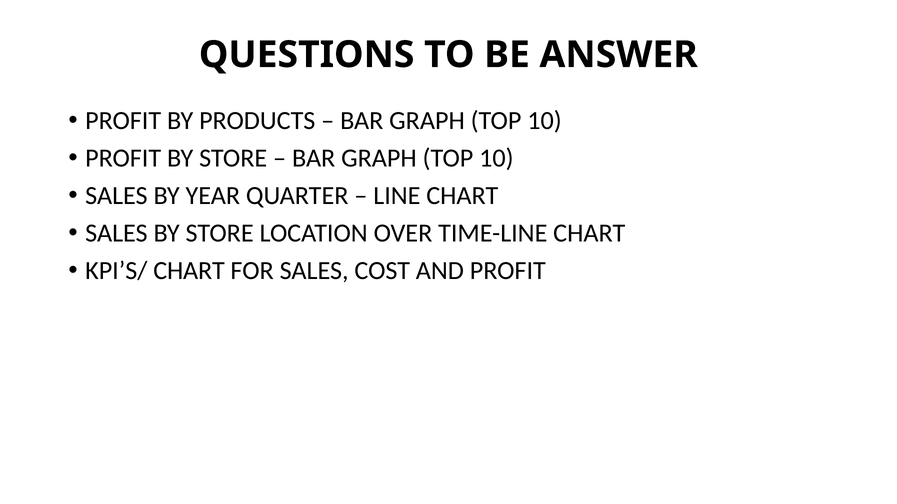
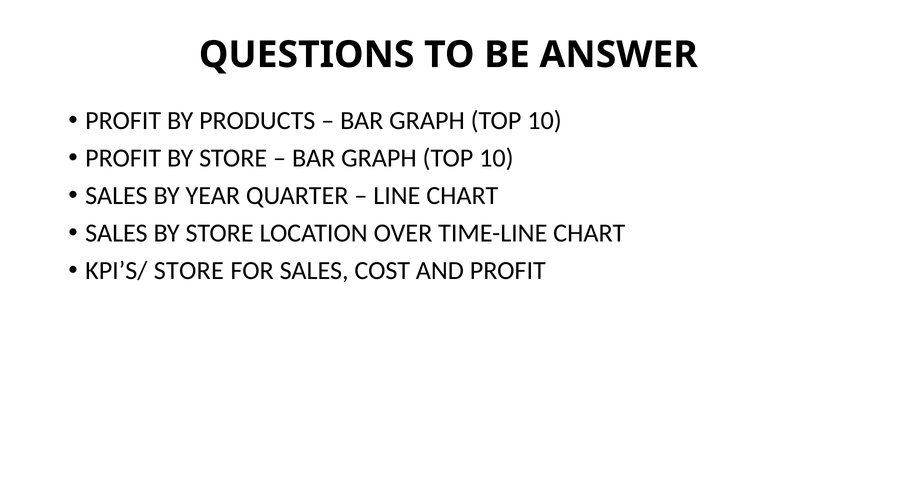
KPI’S/ CHART: CHART -> STORE
